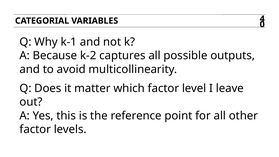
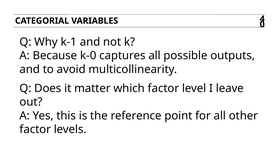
k-2: k-2 -> k-0
